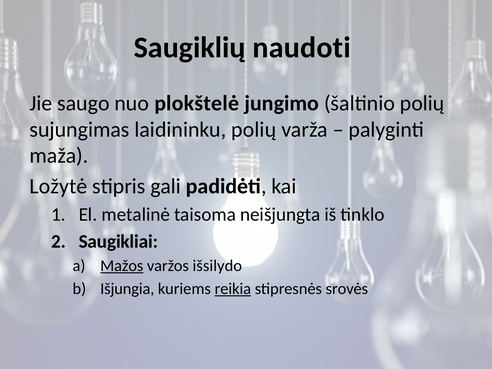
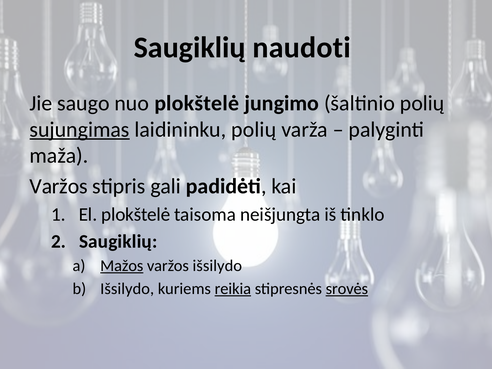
sujungimas underline: none -> present
Ložytė at (58, 186): Ložytė -> Varžos
El metalinė: metalinė -> plokštelė
Saugikliai at (118, 241): Saugikliai -> Saugiklių
Išjungia at (127, 289): Išjungia -> Išsilydo
srovės underline: none -> present
